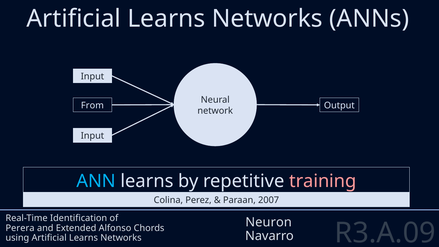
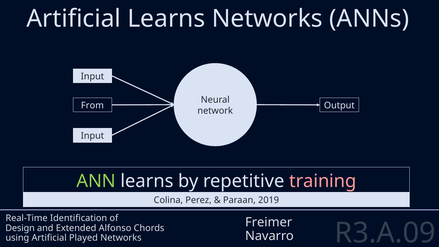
ANN colour: light blue -> light green
2007: 2007 -> 2019
Neuron: Neuron -> Freimer
Perera: Perera -> Design
using Artificial Learns: Learns -> Played
